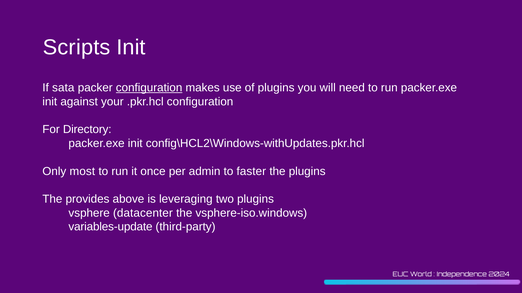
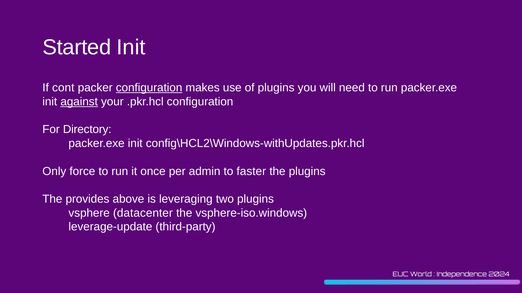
Scripts: Scripts -> Started
sata: sata -> cont
against underline: none -> present
most: most -> force
variables-update: variables-update -> leverage-update
